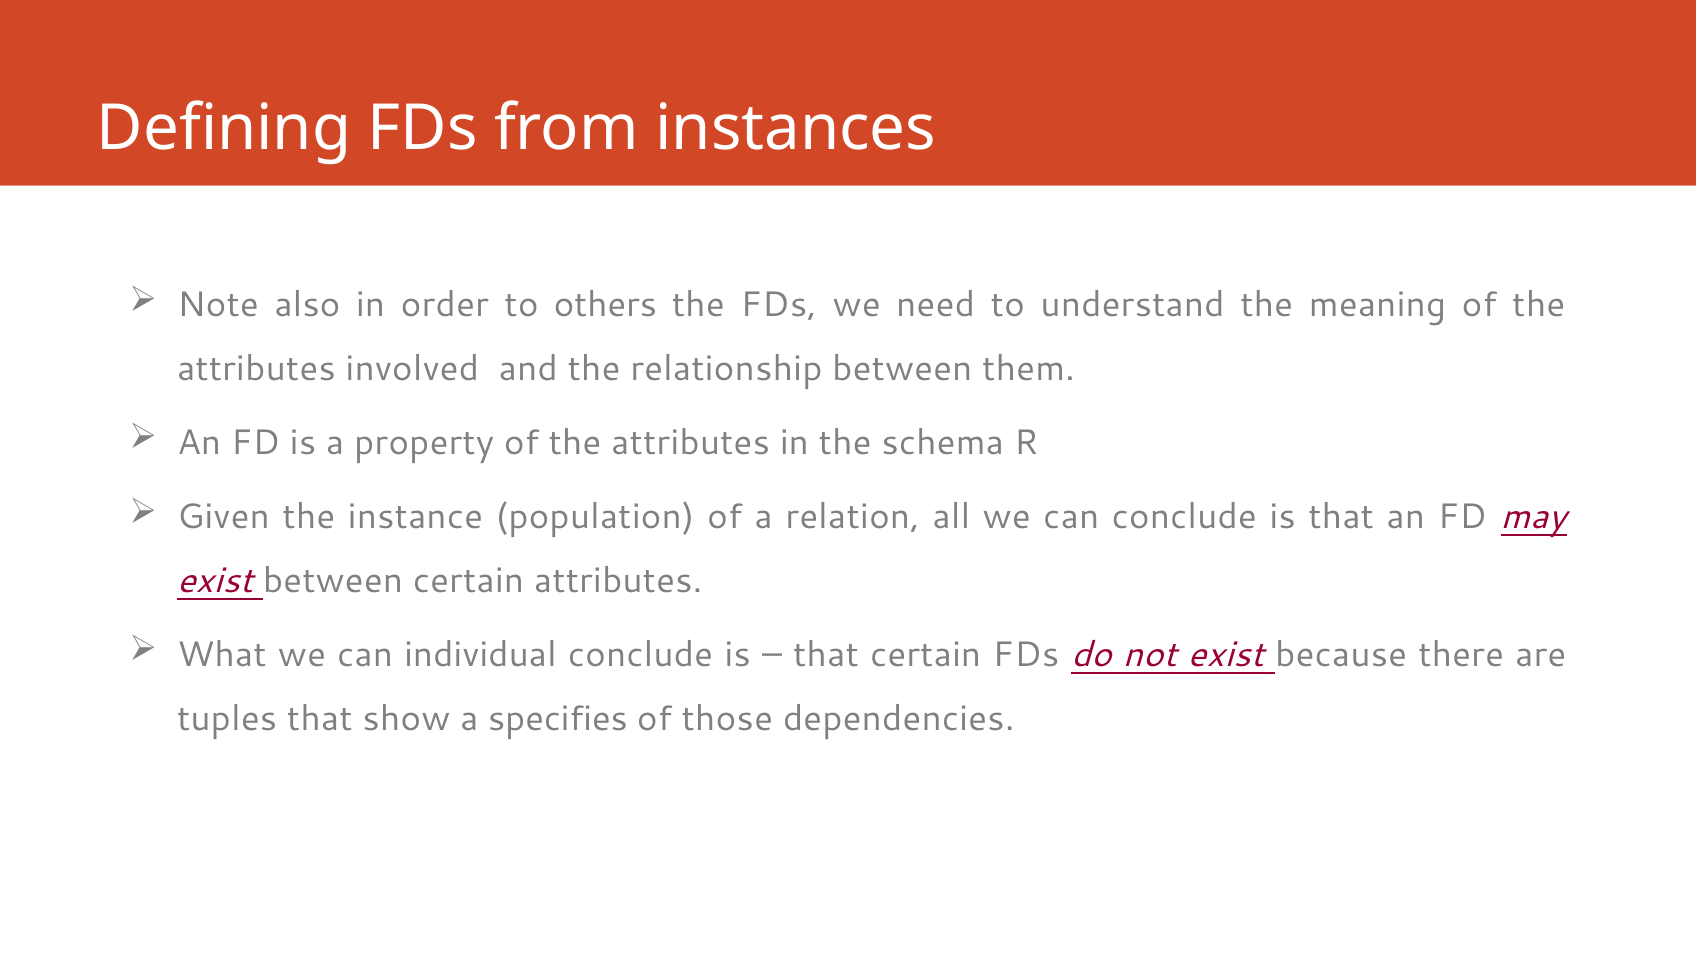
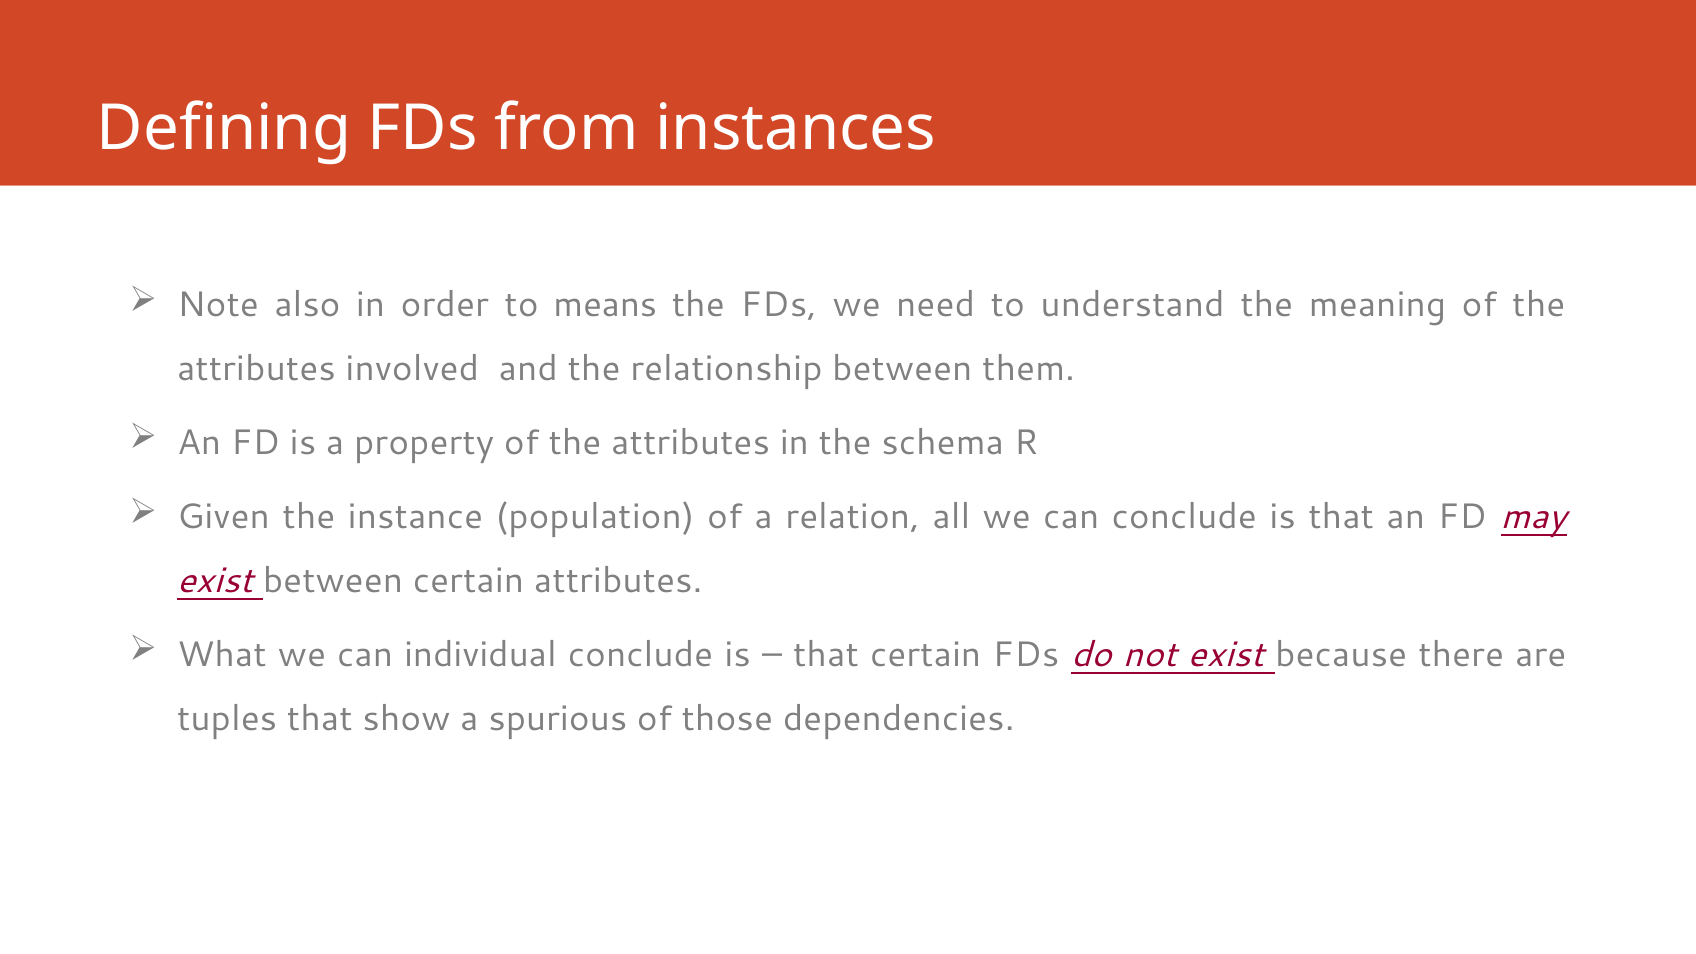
others: others -> means
specifies: specifies -> spurious
